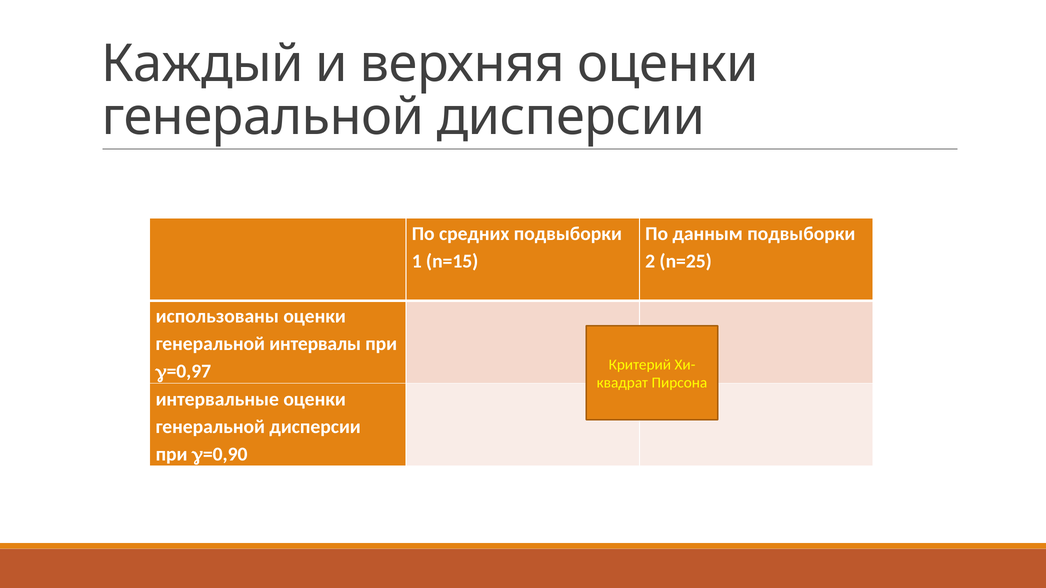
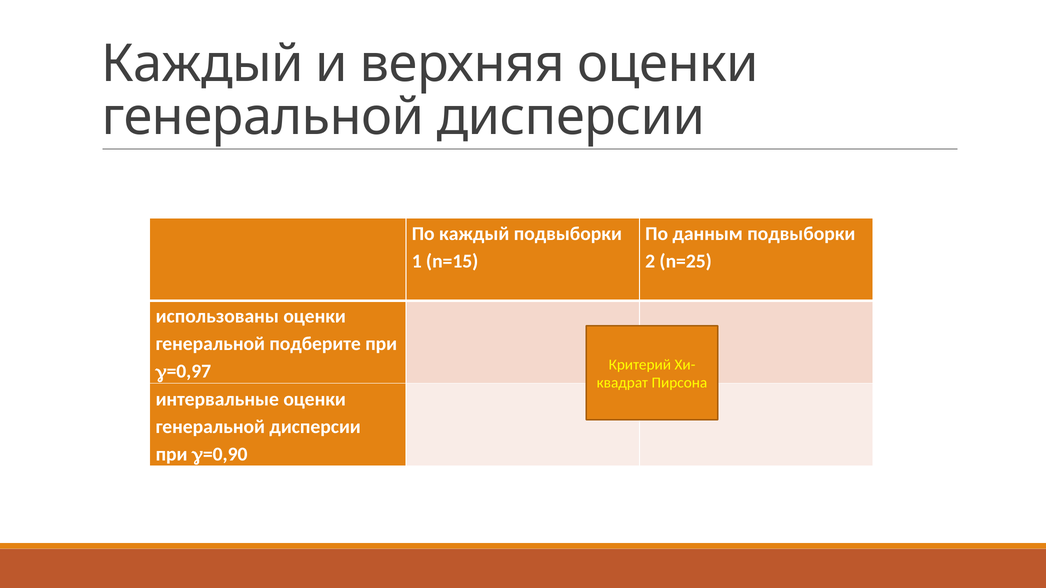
По средних: средних -> каждый
интервалы: интервалы -> подберите
